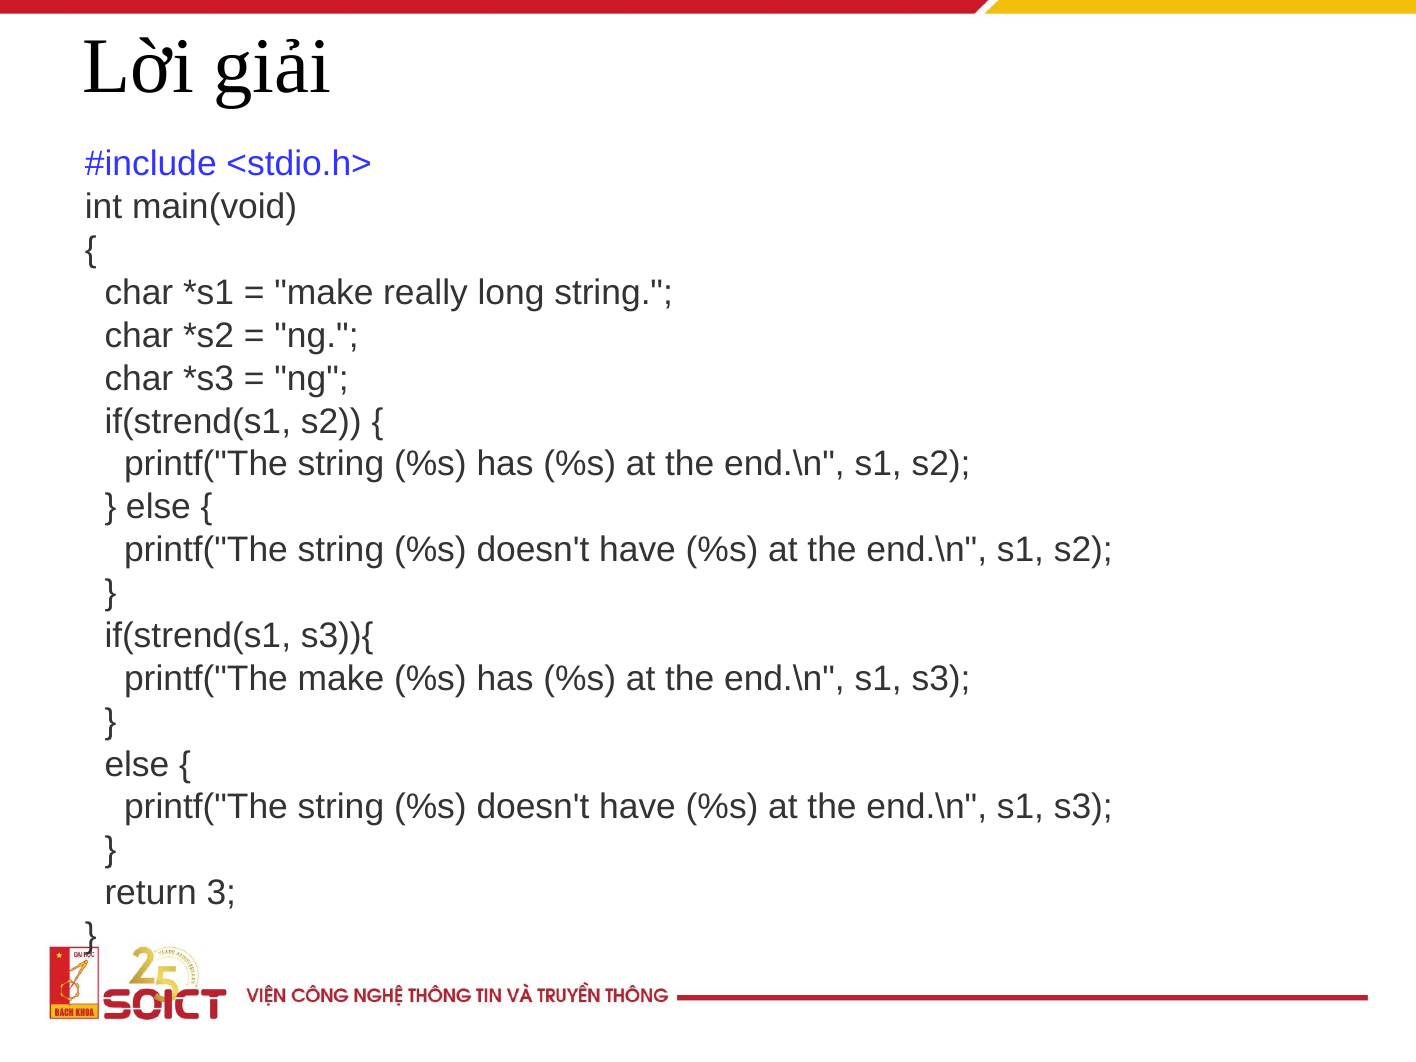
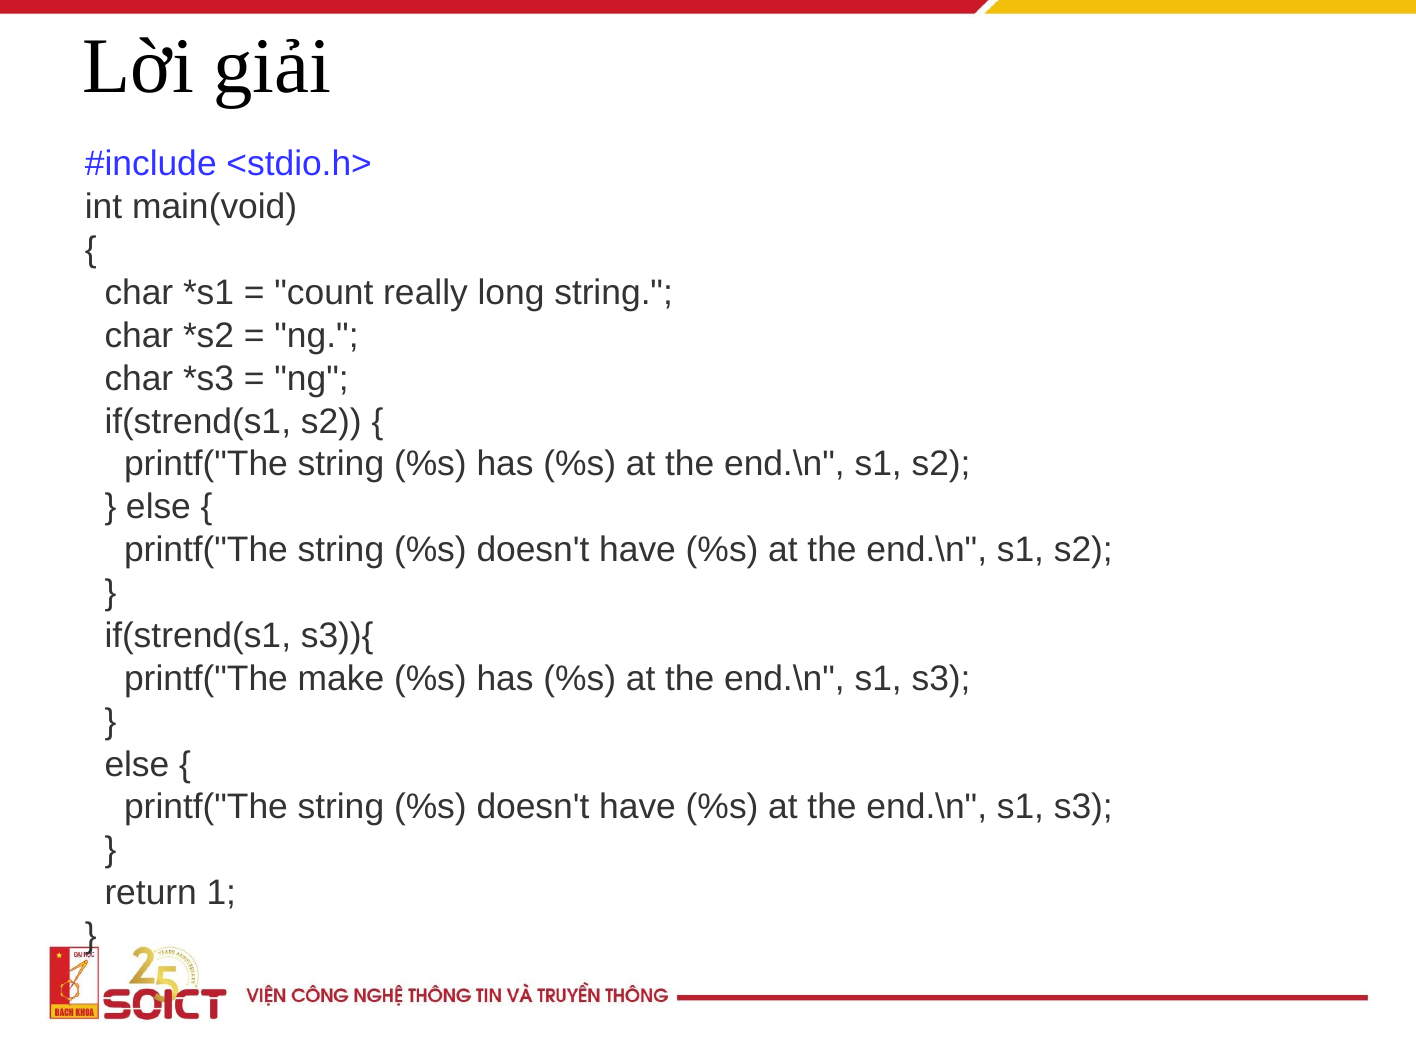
make at (324, 293): make -> count
3: 3 -> 1
